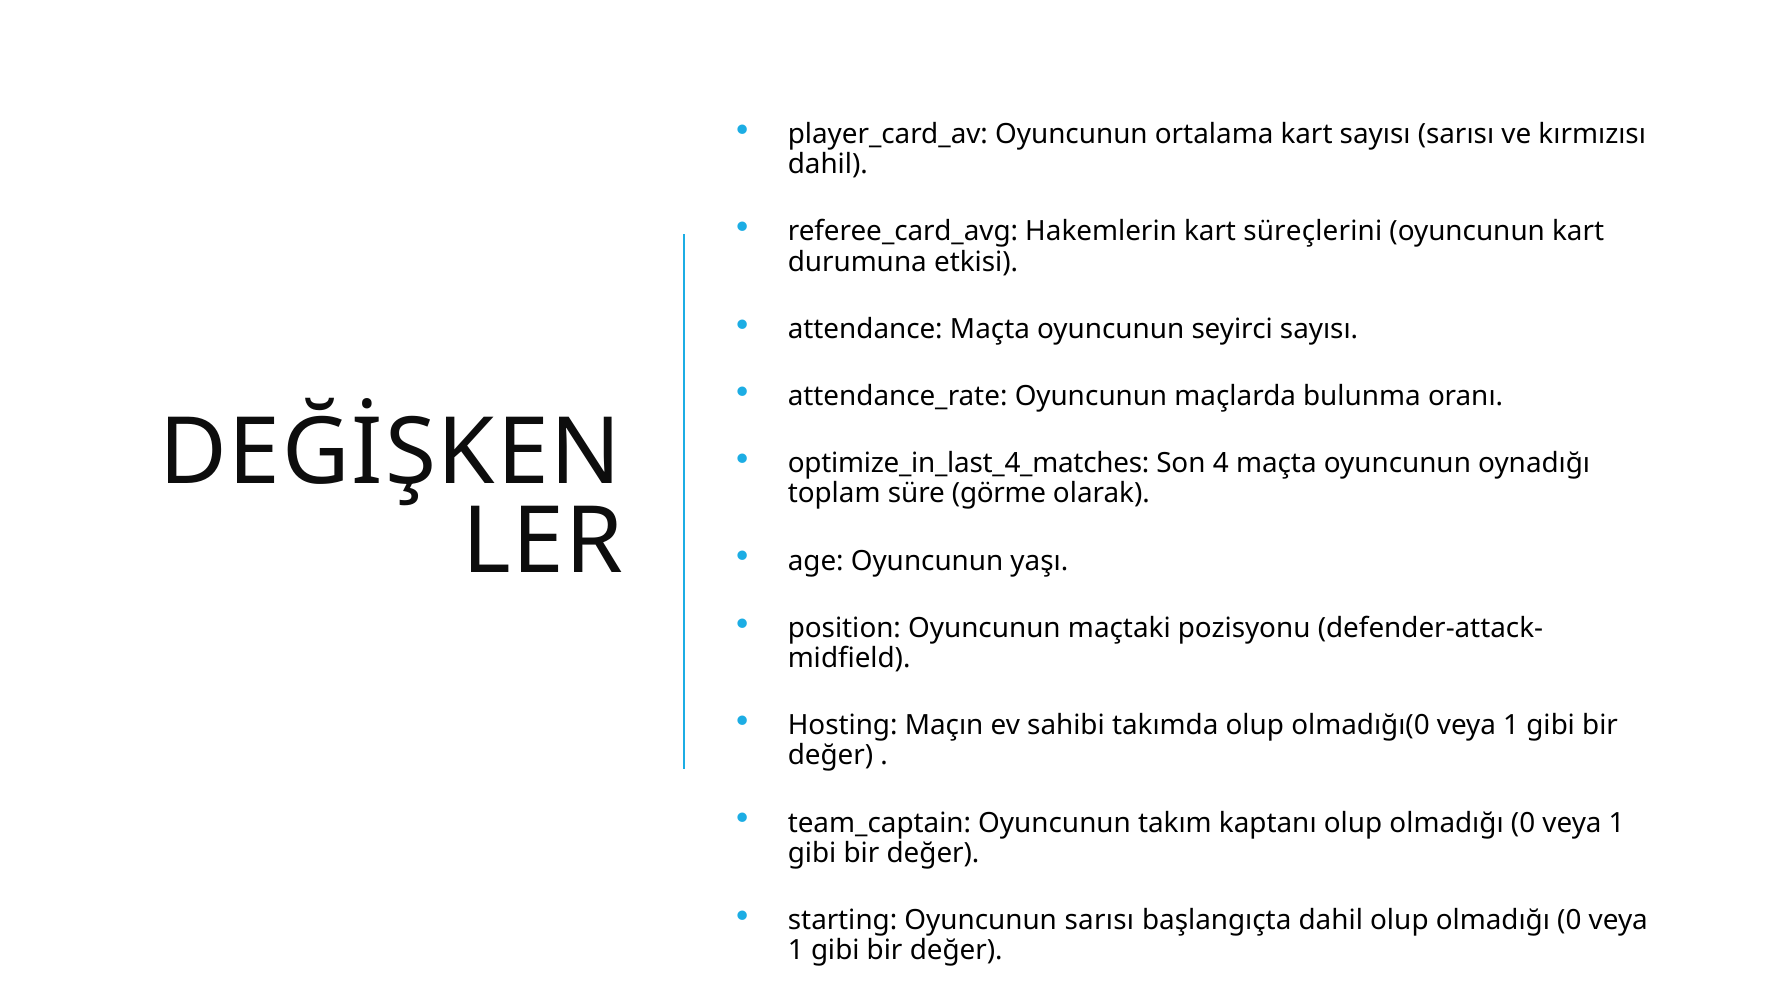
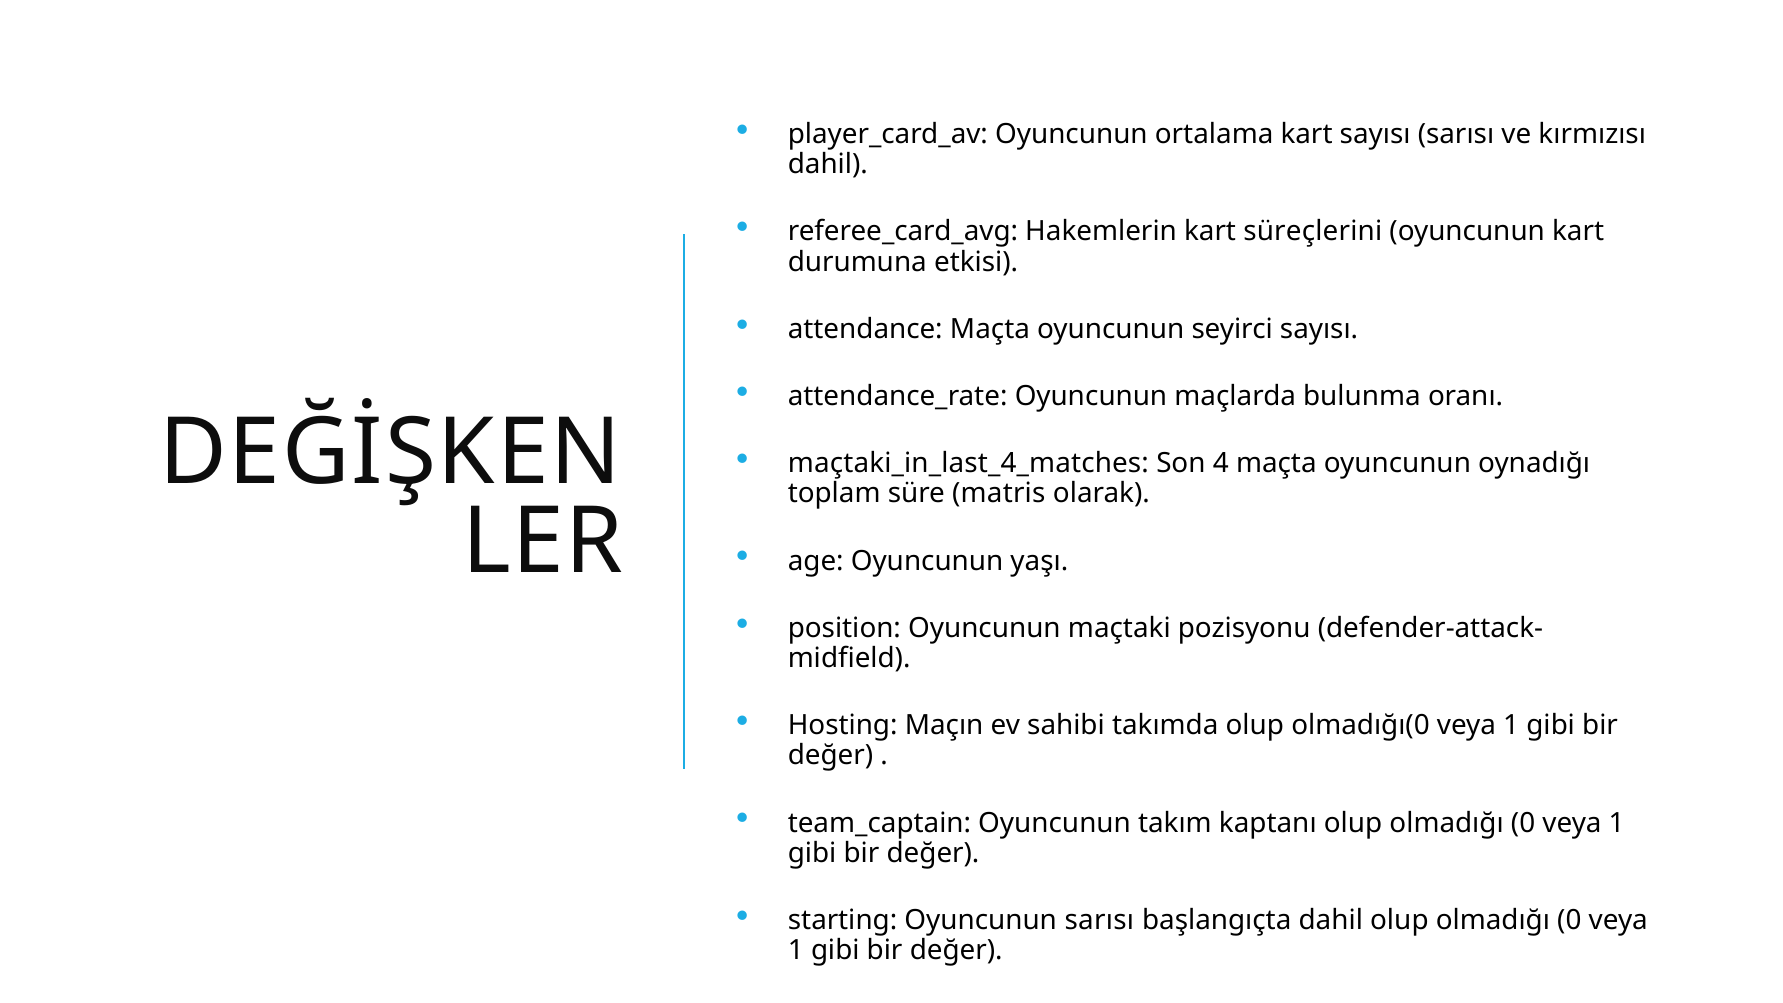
optimize_in_last_4_matches: optimize_in_last_4_matches -> maçtaki_in_last_4_matches
görme: görme -> matris
